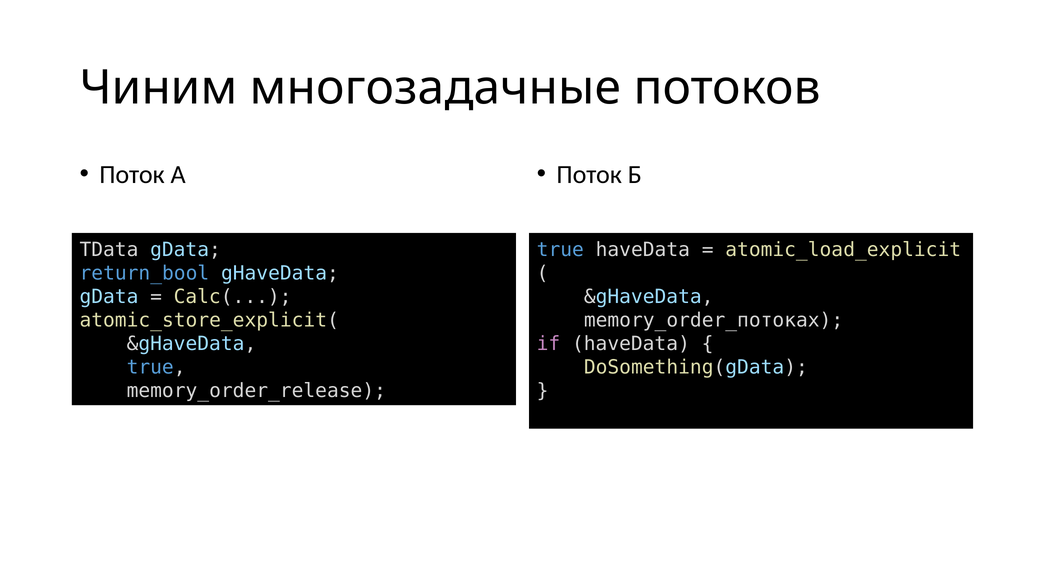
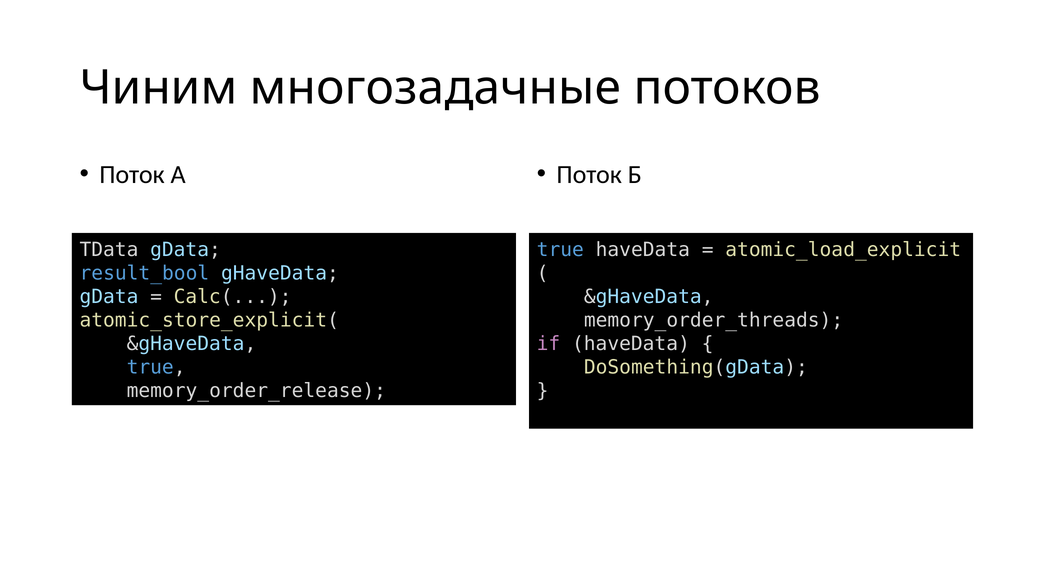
return_bool: return_bool -> result_bool
memory_order_потоках: memory_order_потоках -> memory_order_threads
